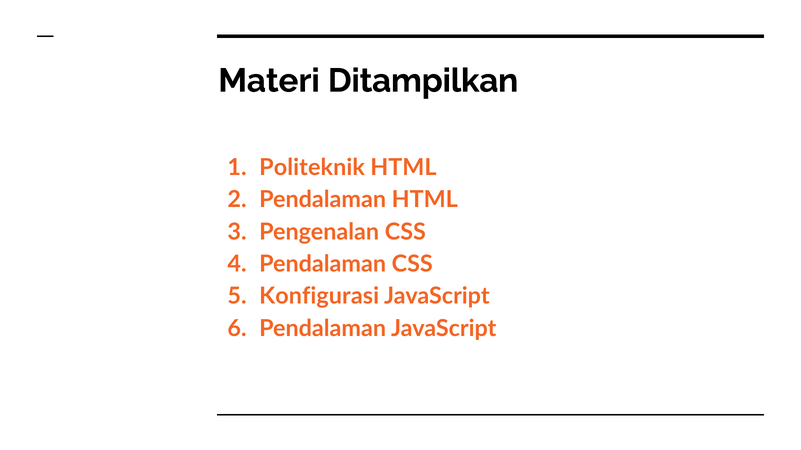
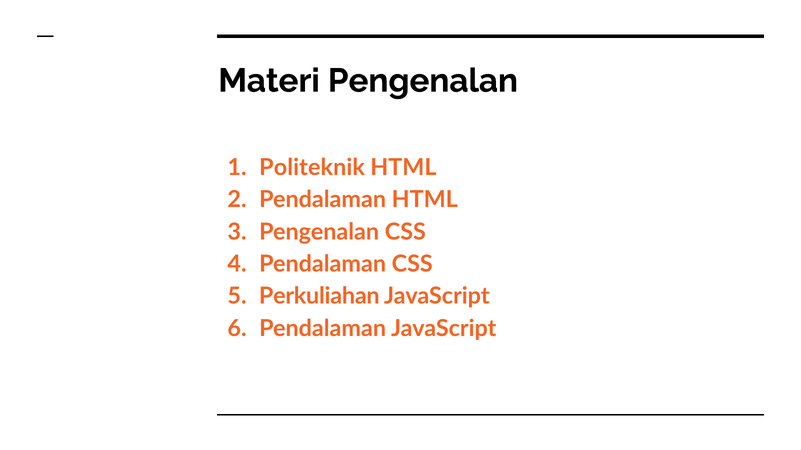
Materi Ditampilkan: Ditampilkan -> Pengenalan
Konfigurasi: Konfigurasi -> Perkuliahan
